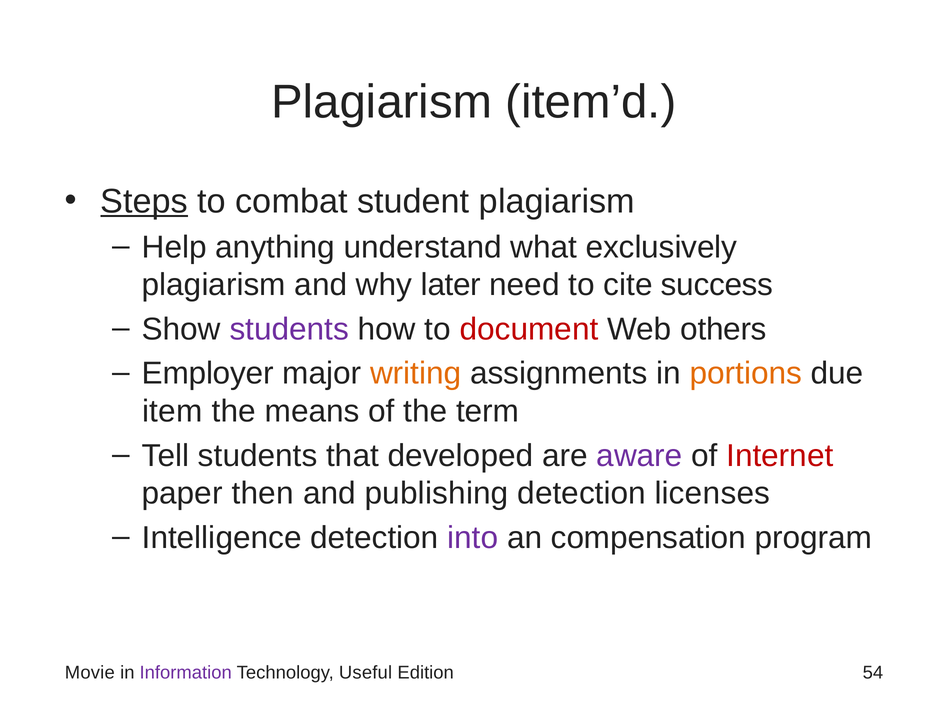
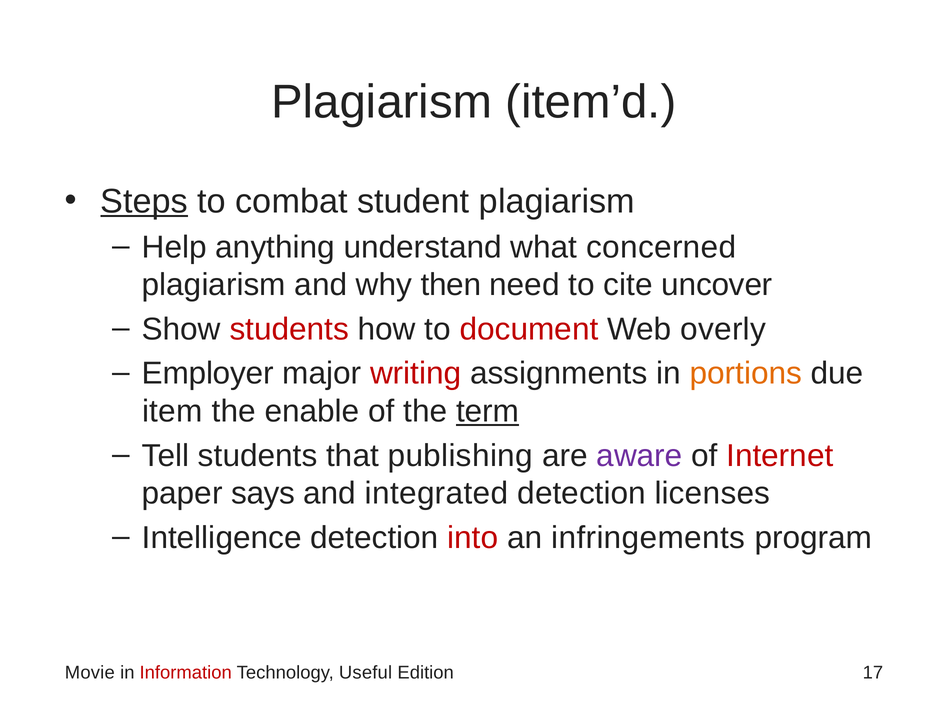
exclusively: exclusively -> concerned
later: later -> then
success: success -> uncover
students at (289, 329) colour: purple -> red
others: others -> overly
writing colour: orange -> red
means: means -> enable
term underline: none -> present
developed: developed -> publishing
then: then -> says
publishing: publishing -> integrated
into colour: purple -> red
compensation: compensation -> infringements
Information colour: purple -> red
54: 54 -> 17
